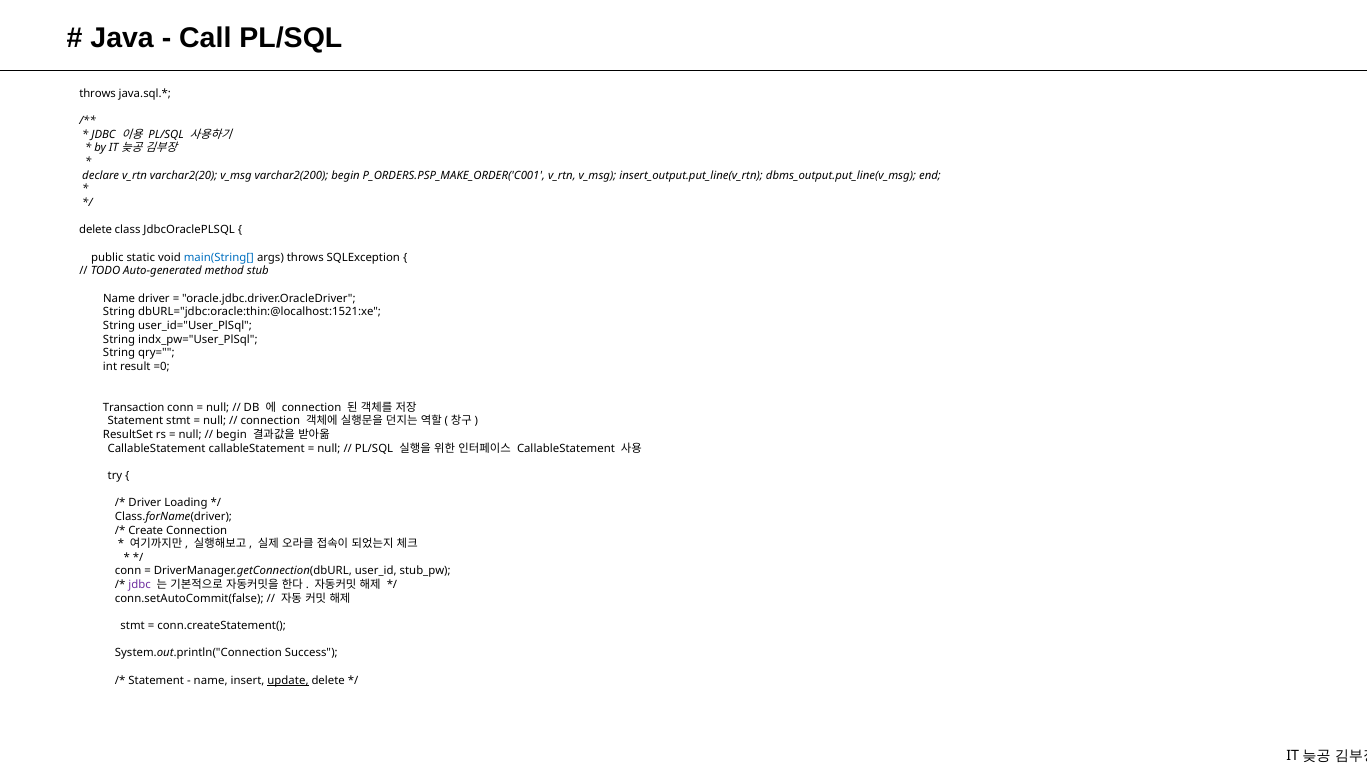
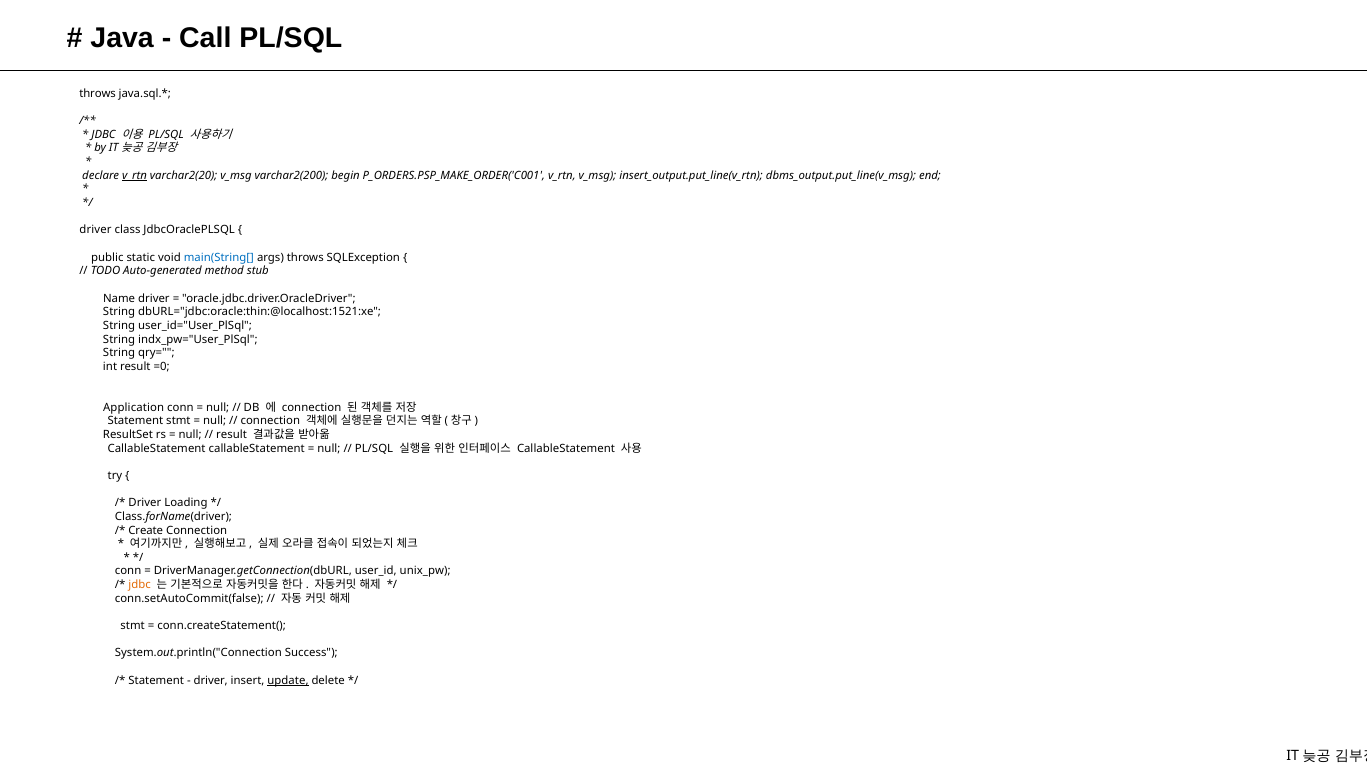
v_rtn at (135, 175) underline: none -> present
delete at (96, 230): delete -> driver
Transaction: Transaction -> Application
begin at (232, 435): begin -> result
stub_pw: stub_pw -> unix_pw
jdbc at (140, 585) colour: purple -> orange
name at (211, 680): name -> driver
